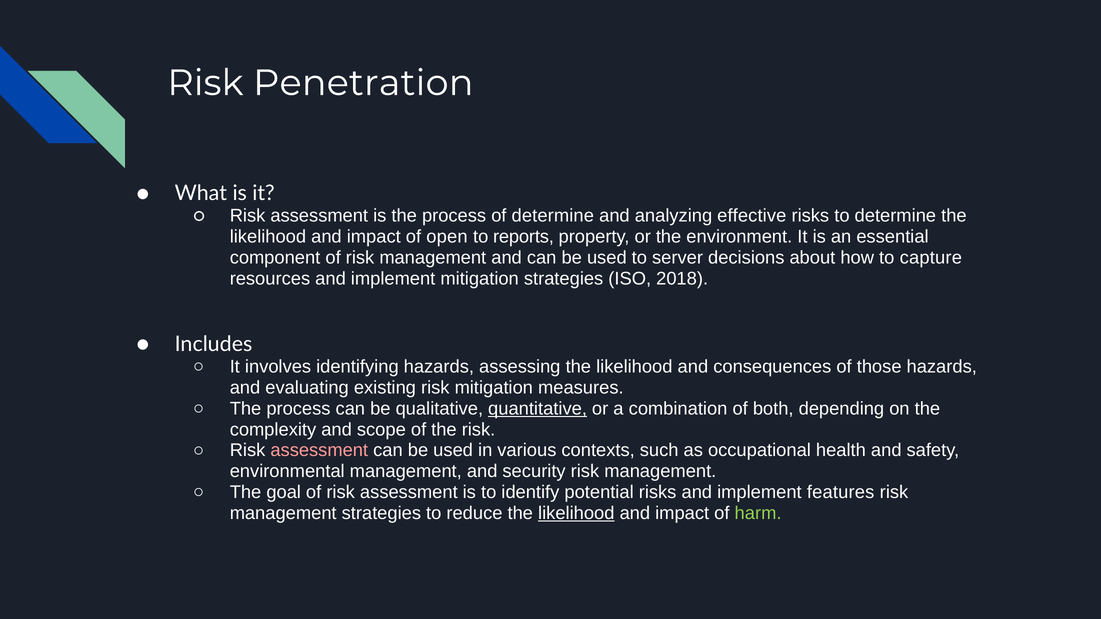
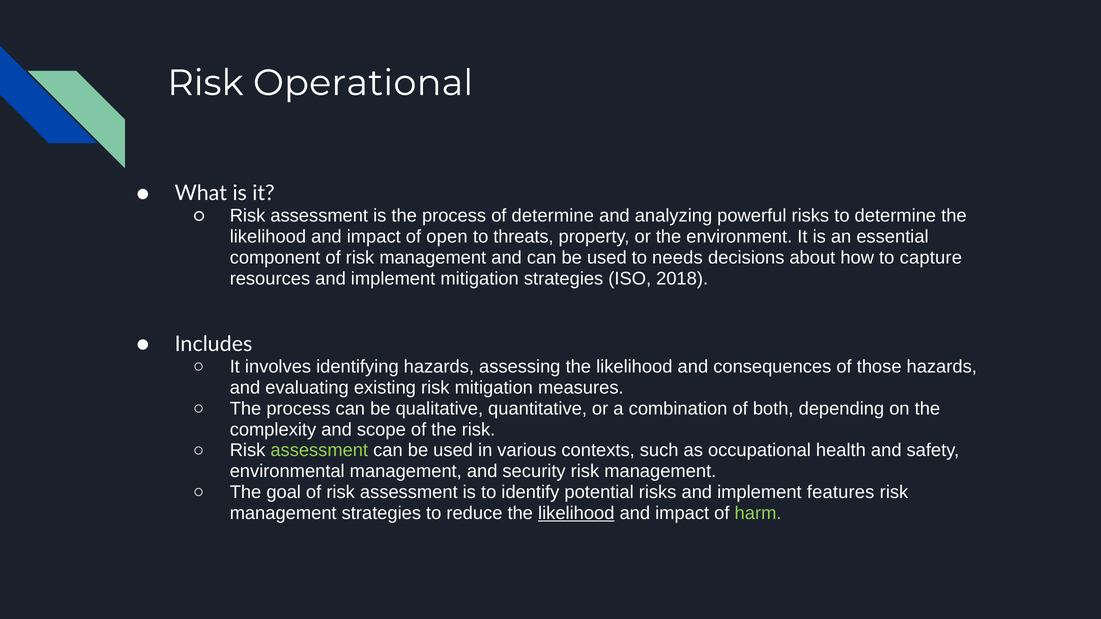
Penetration: Penetration -> Operational
effective: effective -> powerful
reports: reports -> threats
server: server -> needs
quantitative underline: present -> none
assessment at (319, 451) colour: pink -> light green
